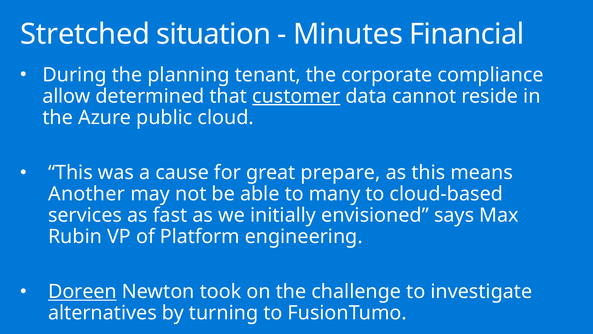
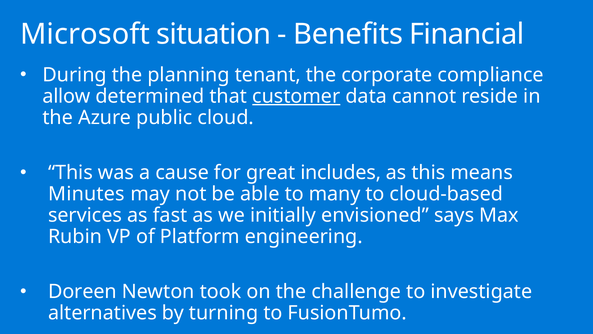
Stretched: Stretched -> Microsoft
Minutes: Minutes -> Benefits
prepare: prepare -> includes
Another: Another -> Minutes
Doreen underline: present -> none
